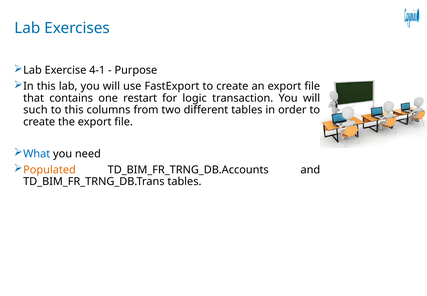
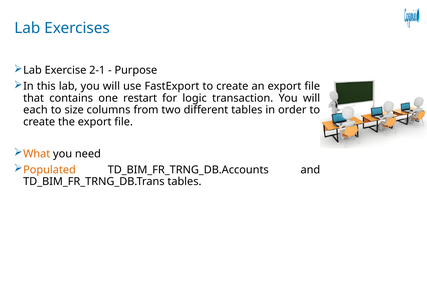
4-1: 4-1 -> 2-1
such: such -> each
to this: this -> size
What colour: blue -> orange
